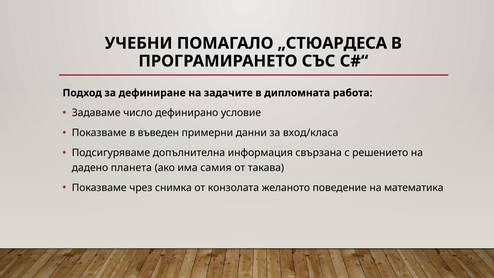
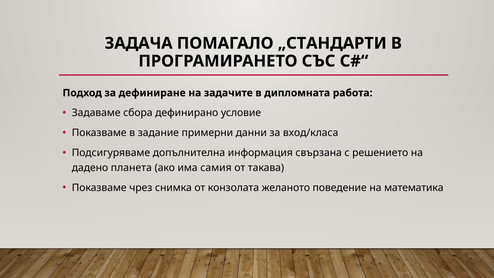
УЧЕБНИ: УЧЕБНИ -> ЗАДАЧА
„СТЮАРДЕСА: „СТЮАРДЕСА -> „СТАНДАРТИ
число: число -> сбора
въведен: въведен -> задание
